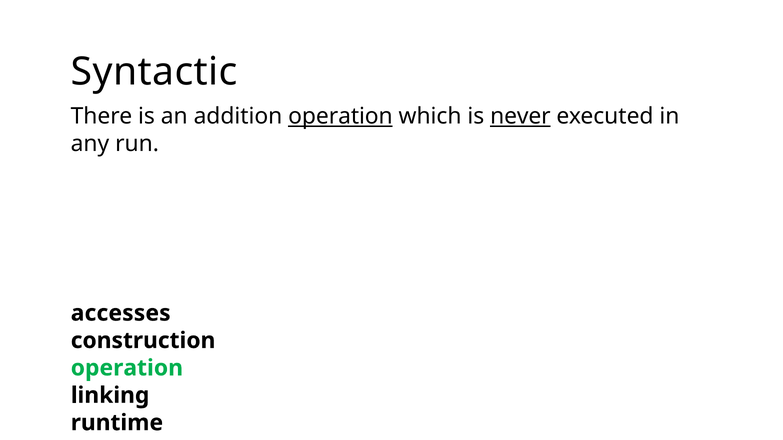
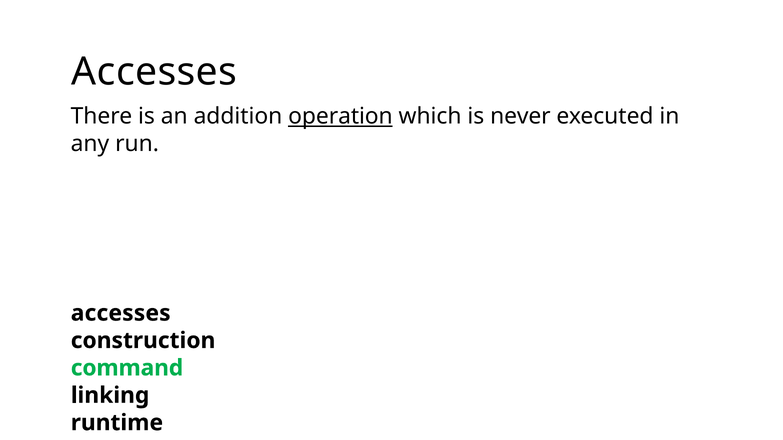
Syntactic at (154, 72): Syntactic -> Accesses
never underline: present -> none
operation at (127, 368): operation -> command
